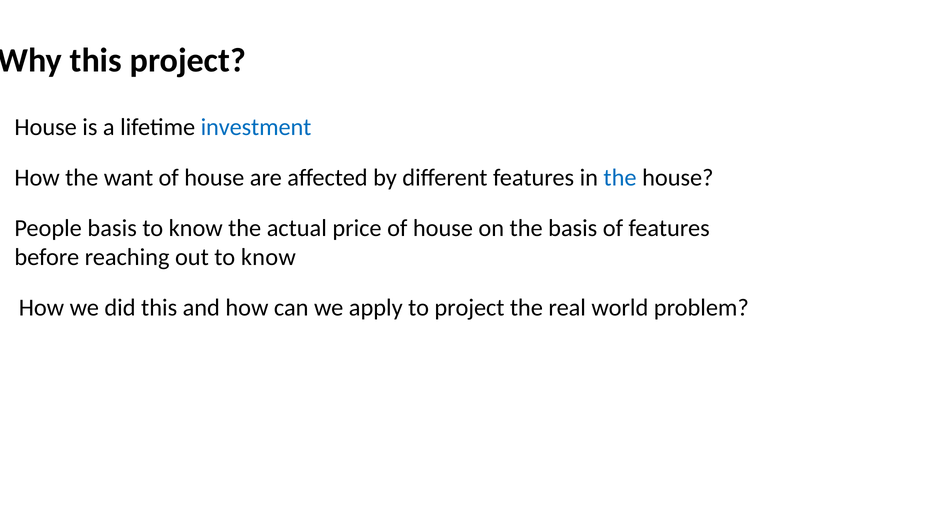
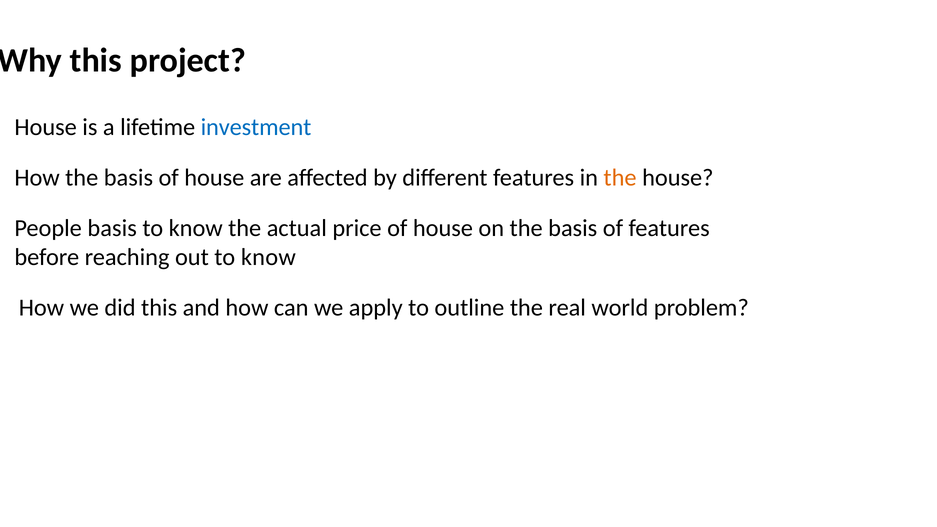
How the want: want -> basis
the at (620, 178) colour: blue -> orange
to project: project -> outline
